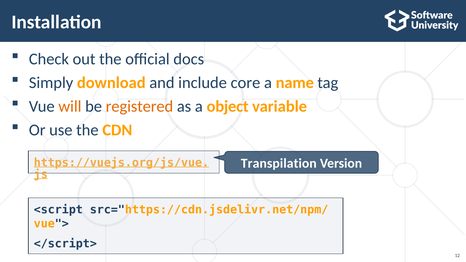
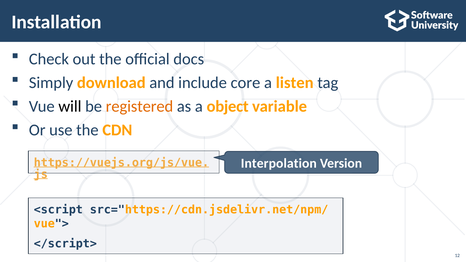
name: name -> listen
will colour: orange -> black
Transpilation: Transpilation -> Interpolation
